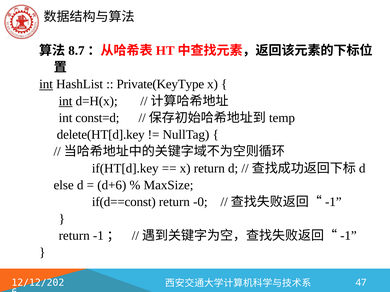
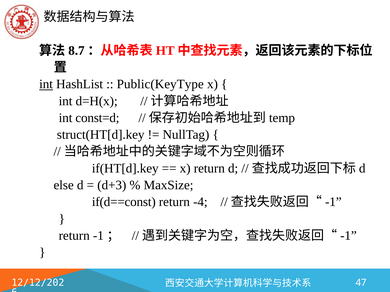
Private(KeyType: Private(KeyType -> Public(KeyType
int at (66, 101) underline: present -> none
delete(HT[d].key: delete(HT[d].key -> struct(HT[d].key
d+6: d+6 -> d+3
-0: -0 -> -4
